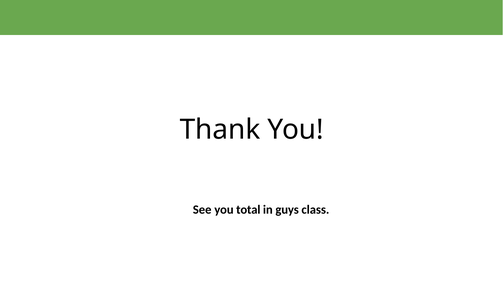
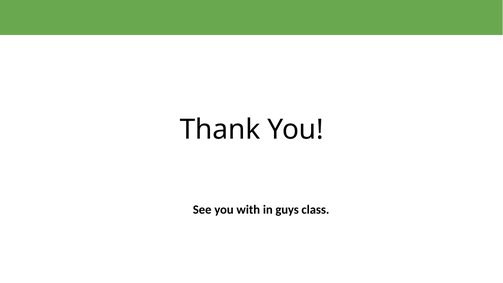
total: total -> with
